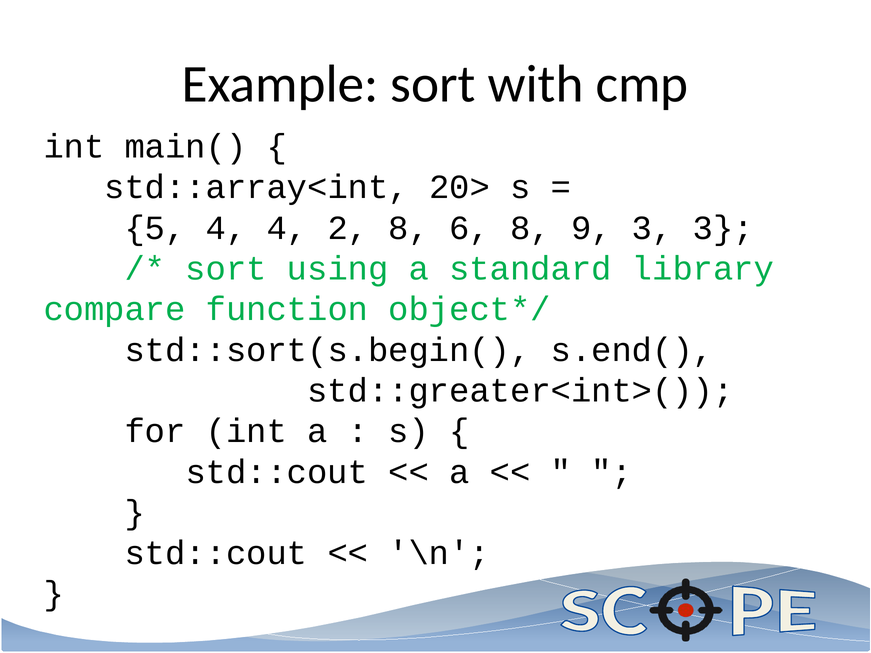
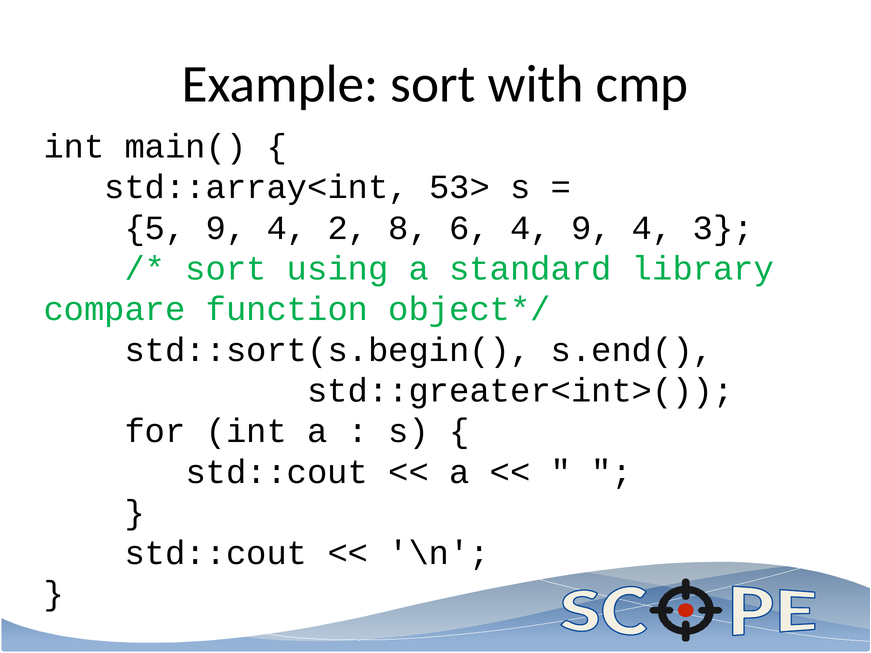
20>: 20> -> 53>
5 4: 4 -> 9
6 8: 8 -> 4
3 at (652, 228): 3 -> 4
